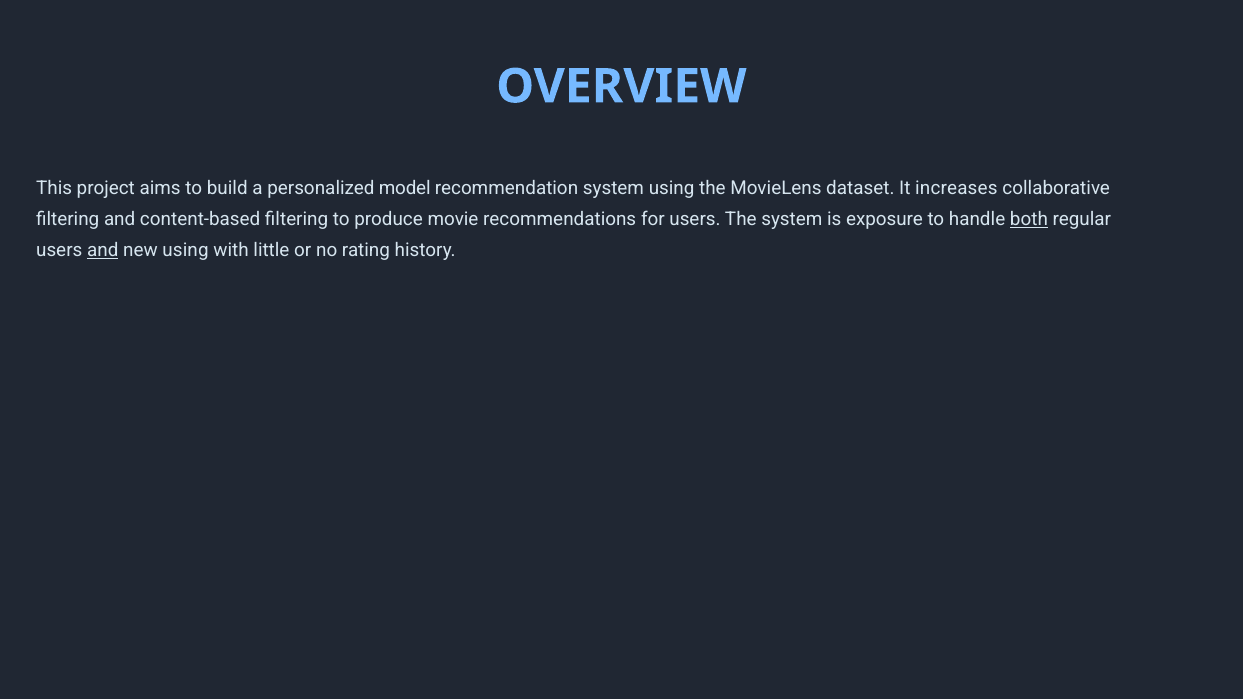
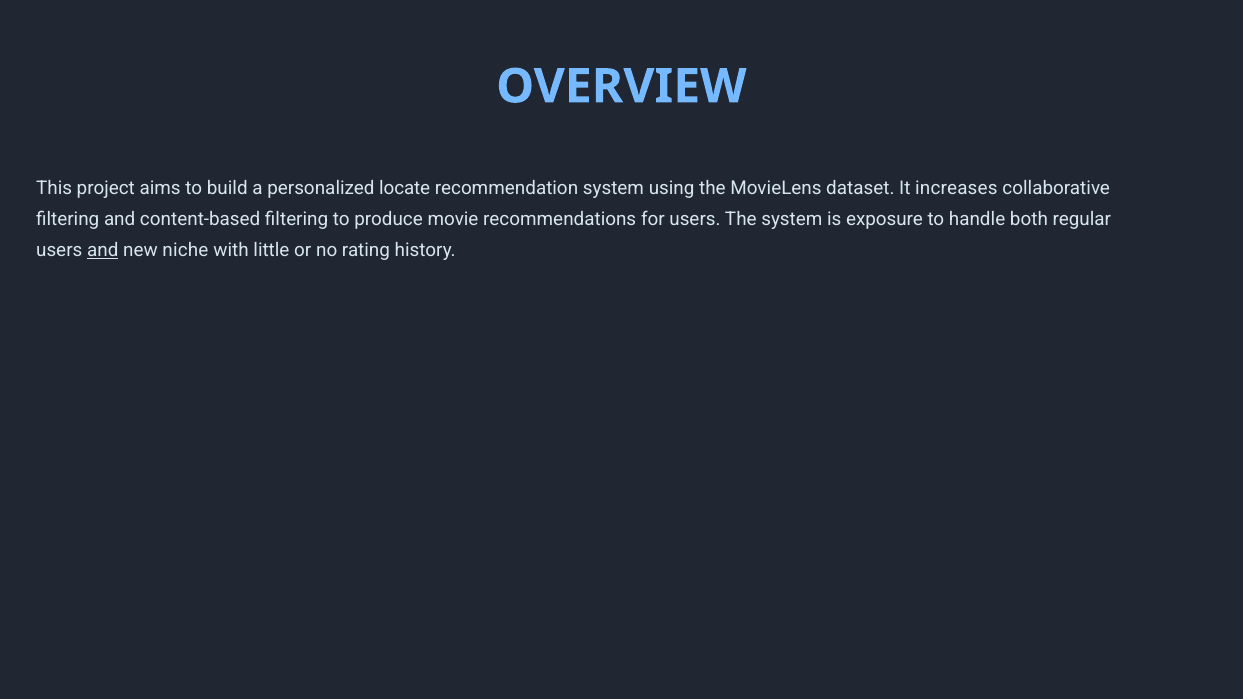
model: model -> locate
both underline: present -> none
new using: using -> niche
